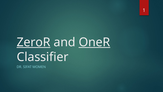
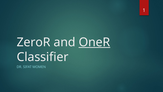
ZeroR underline: present -> none
